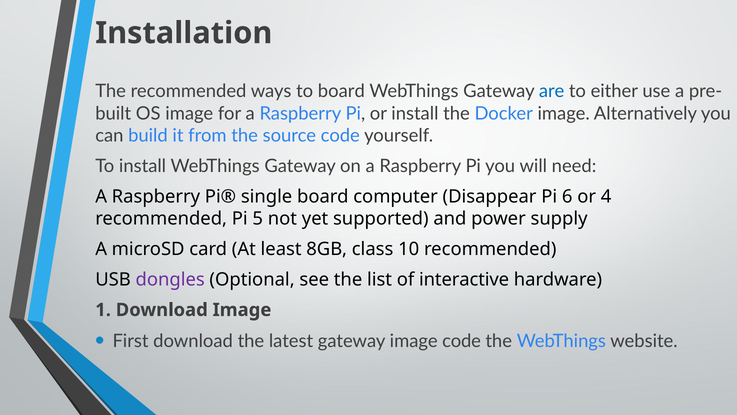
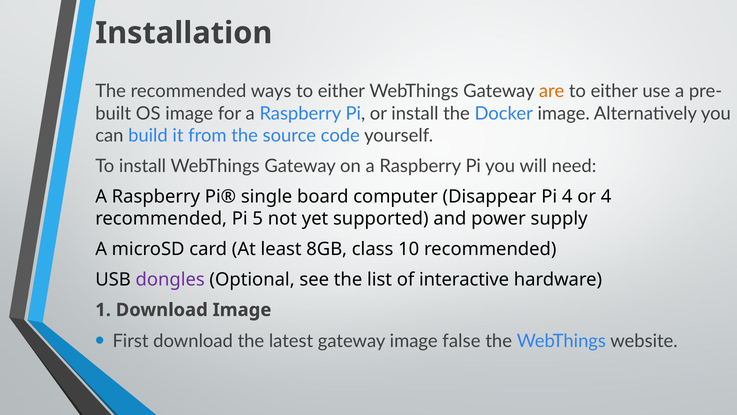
ways to board: board -> either
are colour: blue -> orange
Pi 6: 6 -> 4
image code: code -> false
